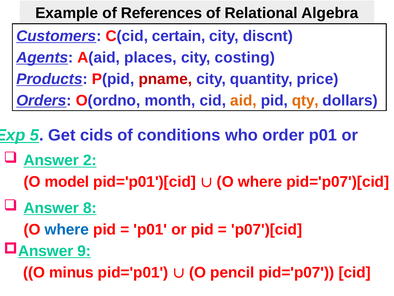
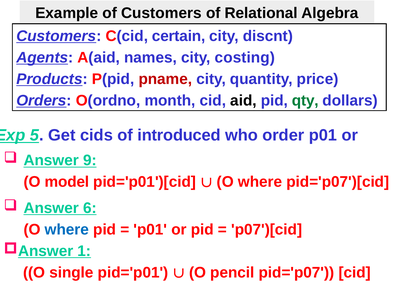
of References: References -> Customers
places: places -> names
aid colour: orange -> black
qty colour: orange -> green
conditions: conditions -> introduced
2: 2 -> 9
8: 8 -> 6
9: 9 -> 1
minus: minus -> single
